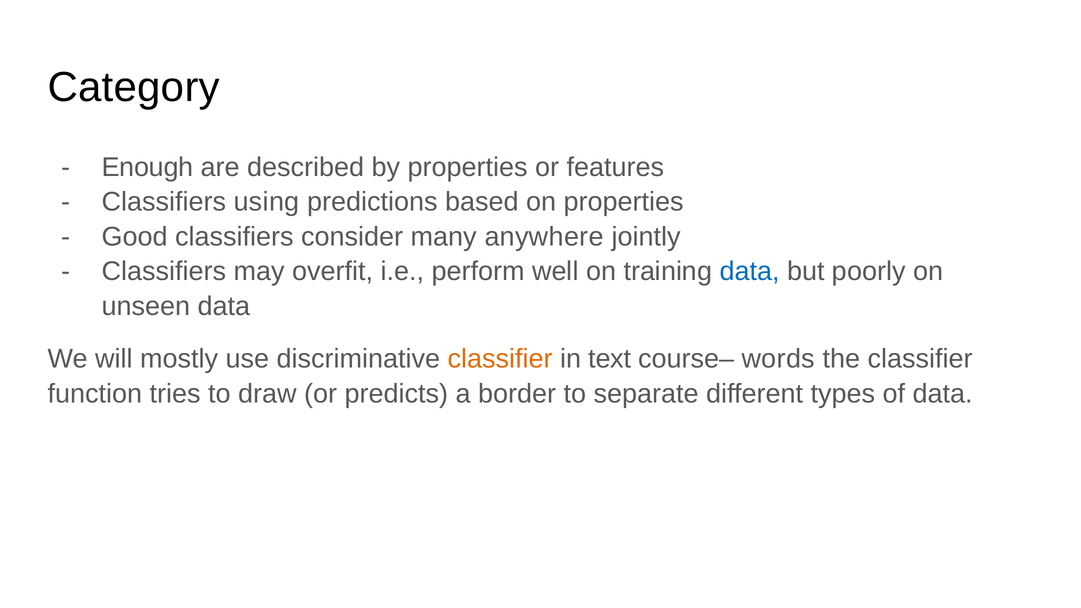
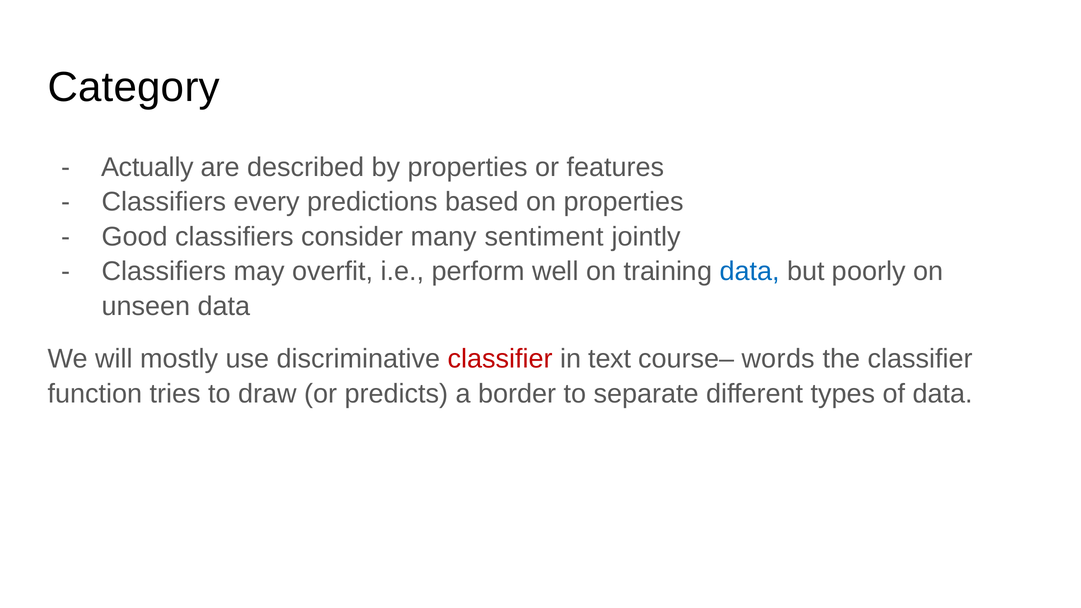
Enough: Enough -> Actually
using: using -> every
anywhere: anywhere -> sentiment
classifier at (500, 359) colour: orange -> red
